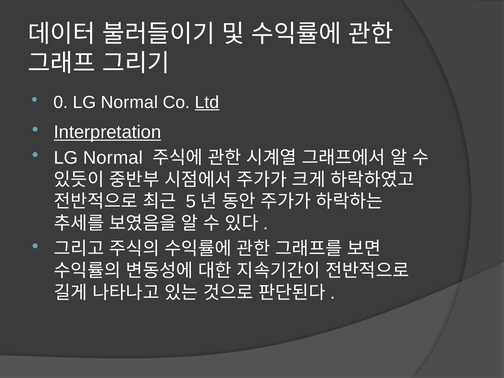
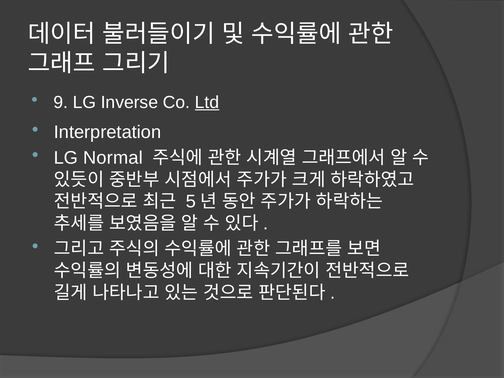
0: 0 -> 9
Normal at (129, 102): Normal -> Inverse
Interpretation underline: present -> none
